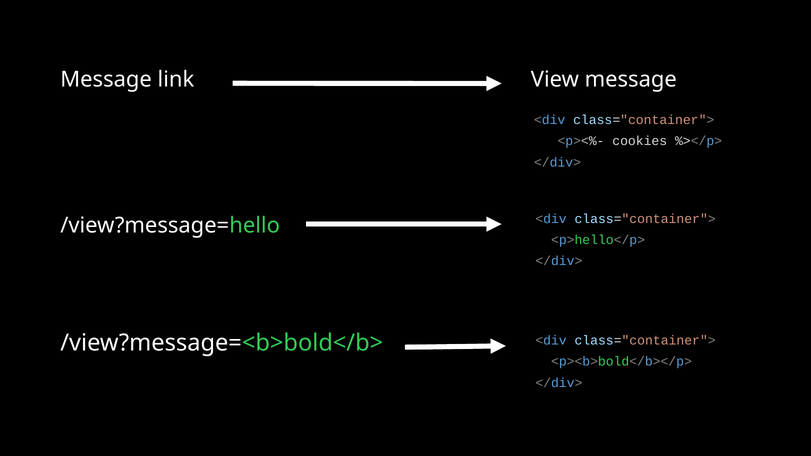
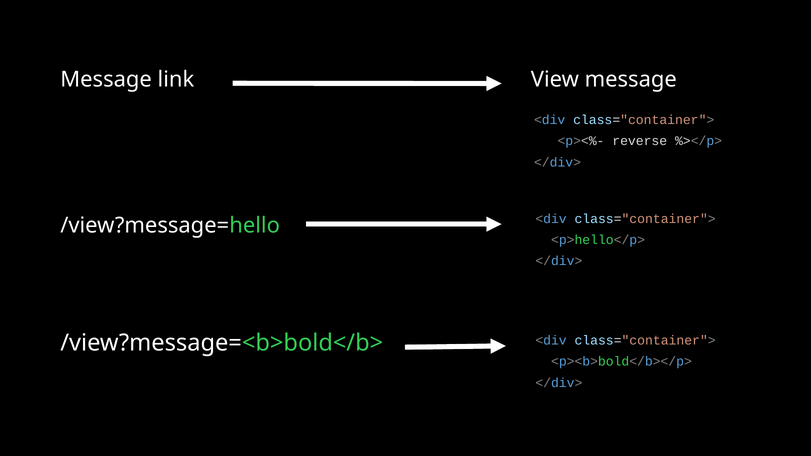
cookies: cookies -> reverse
